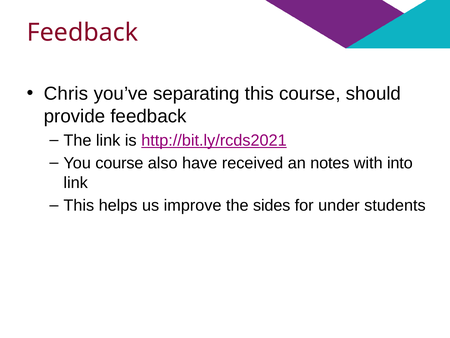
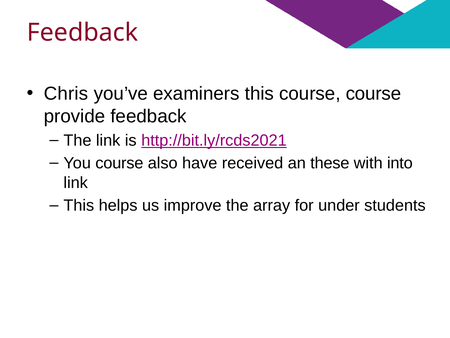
separating: separating -> examiners
course should: should -> course
notes: notes -> these
sides: sides -> array
